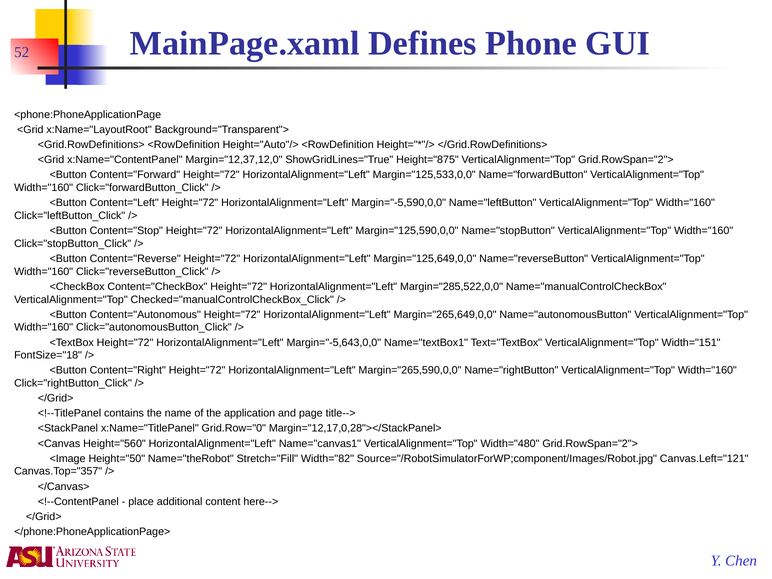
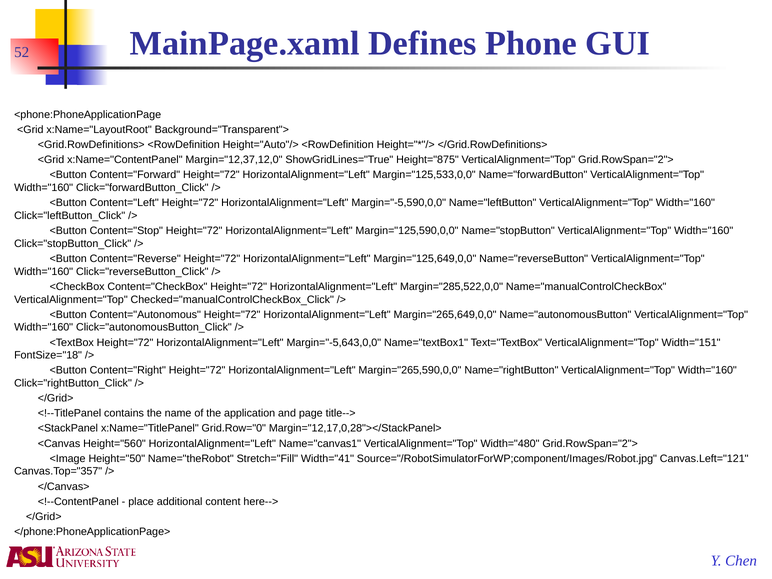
Width="82: Width="82 -> Width="41
